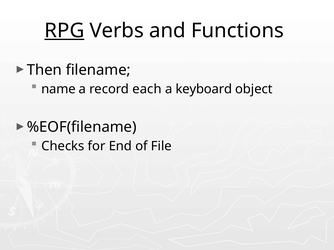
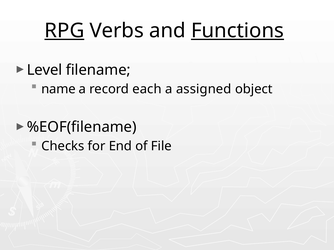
Functions underline: none -> present
Then: Then -> Level
keyboard: keyboard -> assigned
